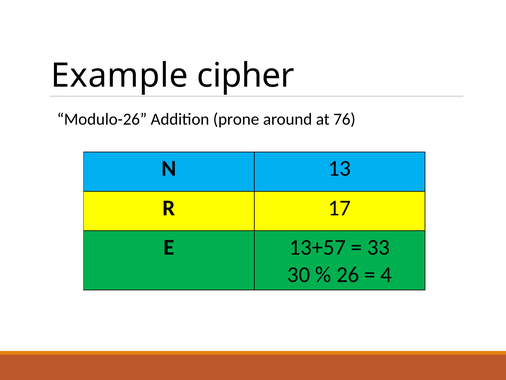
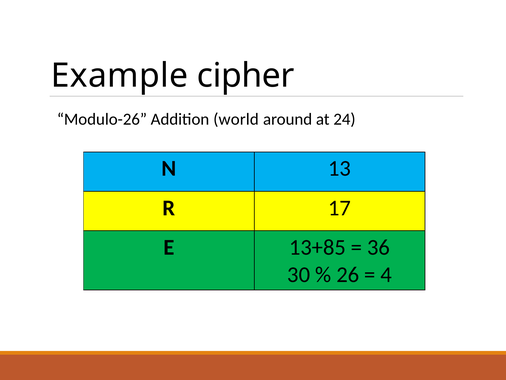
prone: prone -> world
76: 76 -> 24
13+57: 13+57 -> 13+85
33: 33 -> 36
